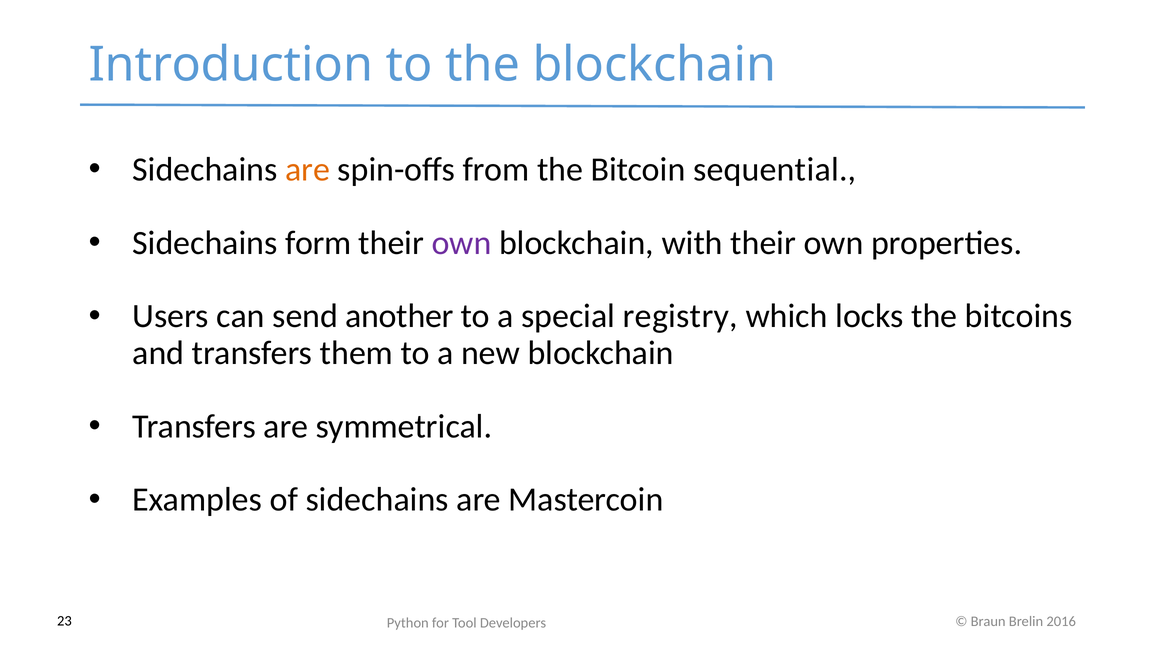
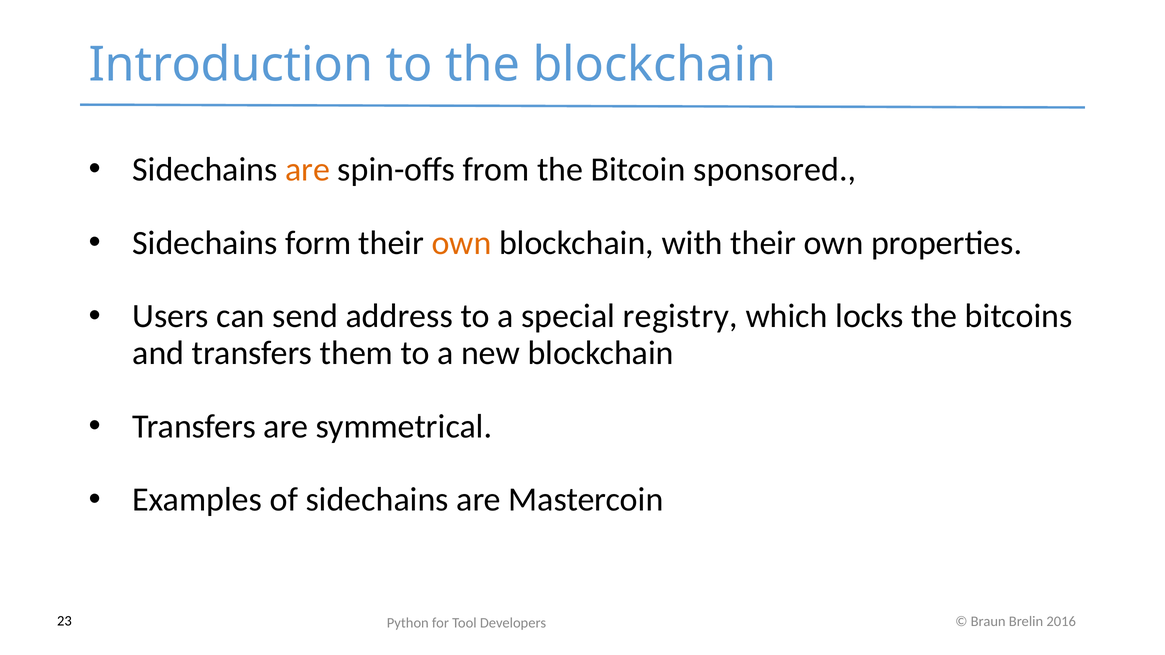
sequential: sequential -> sponsored
own at (462, 243) colour: purple -> orange
another: another -> address
